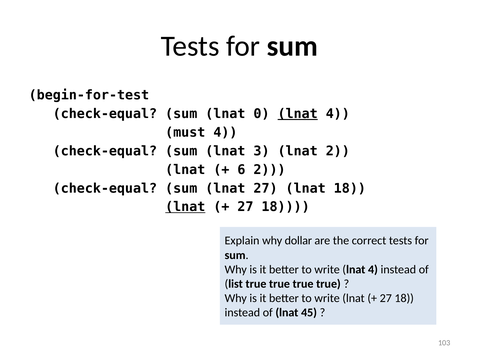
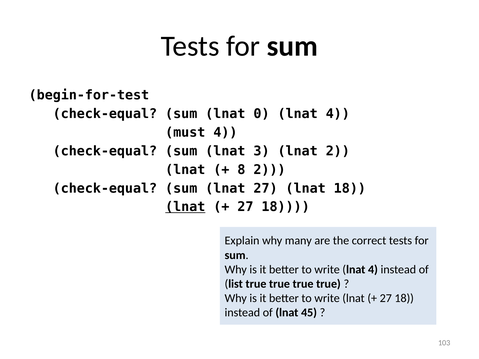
lnat at (298, 114) underline: present -> none
6: 6 -> 8
dollar: dollar -> many
